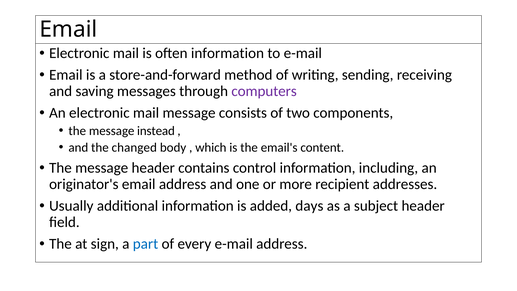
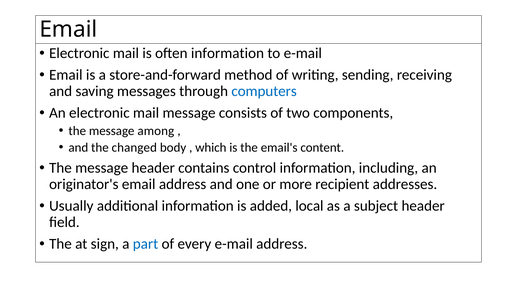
computers colour: purple -> blue
instead: instead -> among
days: days -> local
